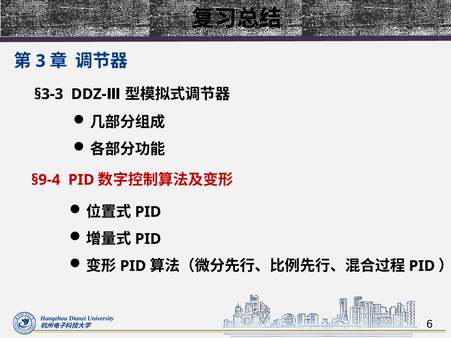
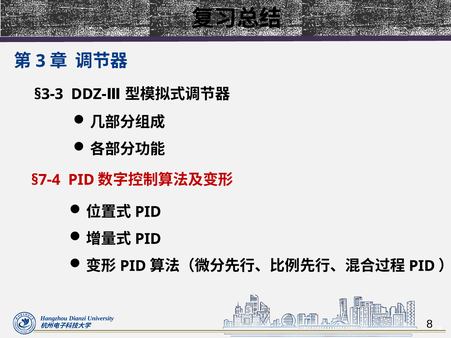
§9-4: §9-4 -> §7-4
6: 6 -> 8
